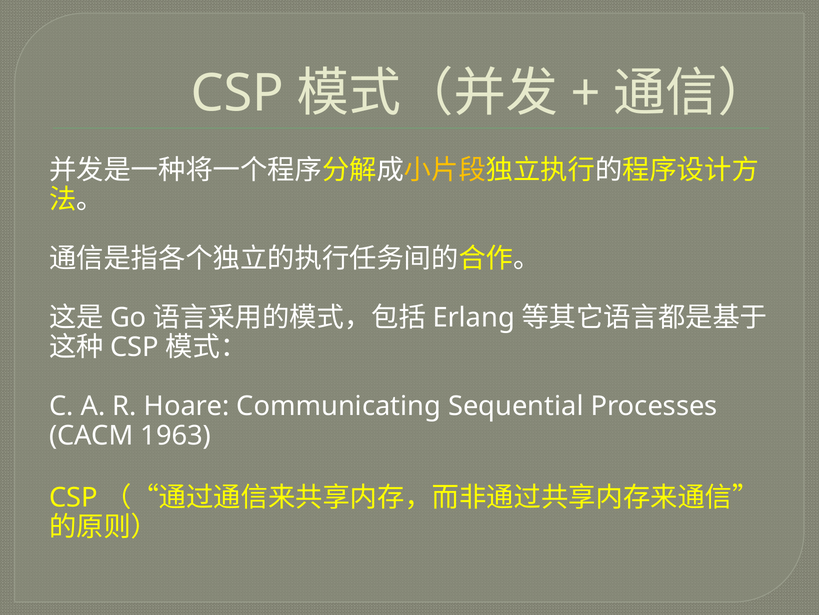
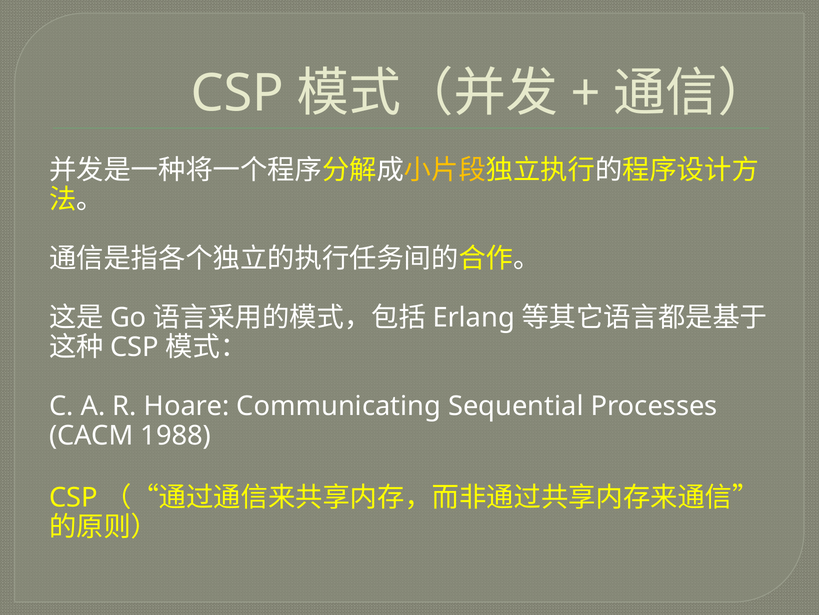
1963: 1963 -> 1988
